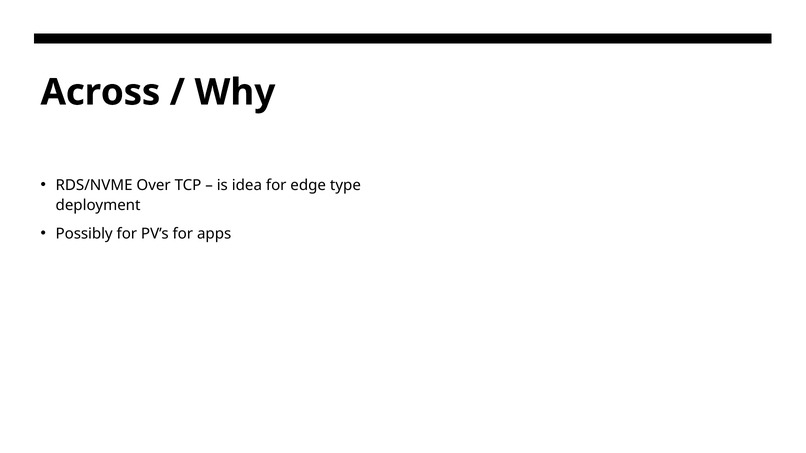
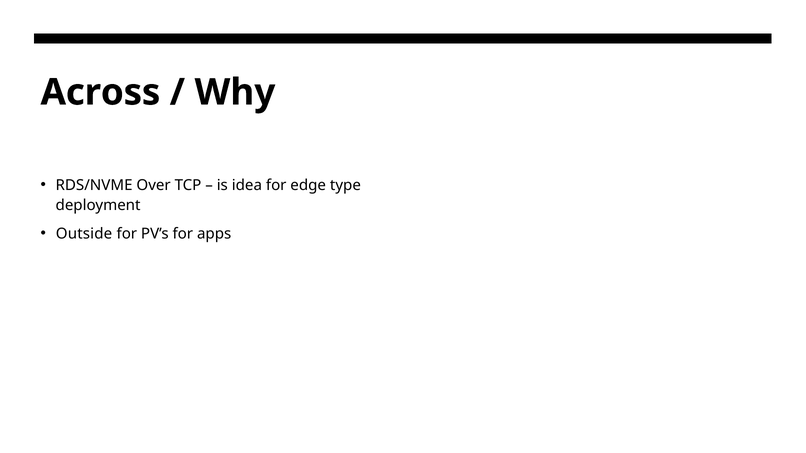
Possibly: Possibly -> Outside
